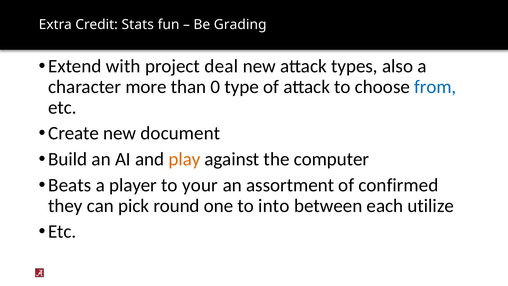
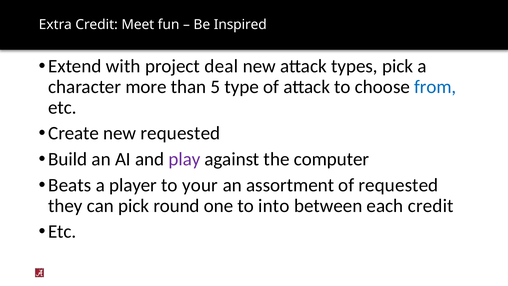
Stats: Stats -> Meet
Grading: Grading -> Inspired
types also: also -> pick
0: 0 -> 5
new document: document -> requested
play colour: orange -> purple
of confirmed: confirmed -> requested
each utilize: utilize -> credit
